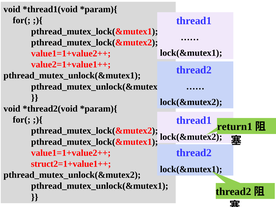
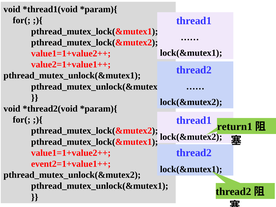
struct2=1+value1++: struct2=1+value1++ -> event2=1+value1++
